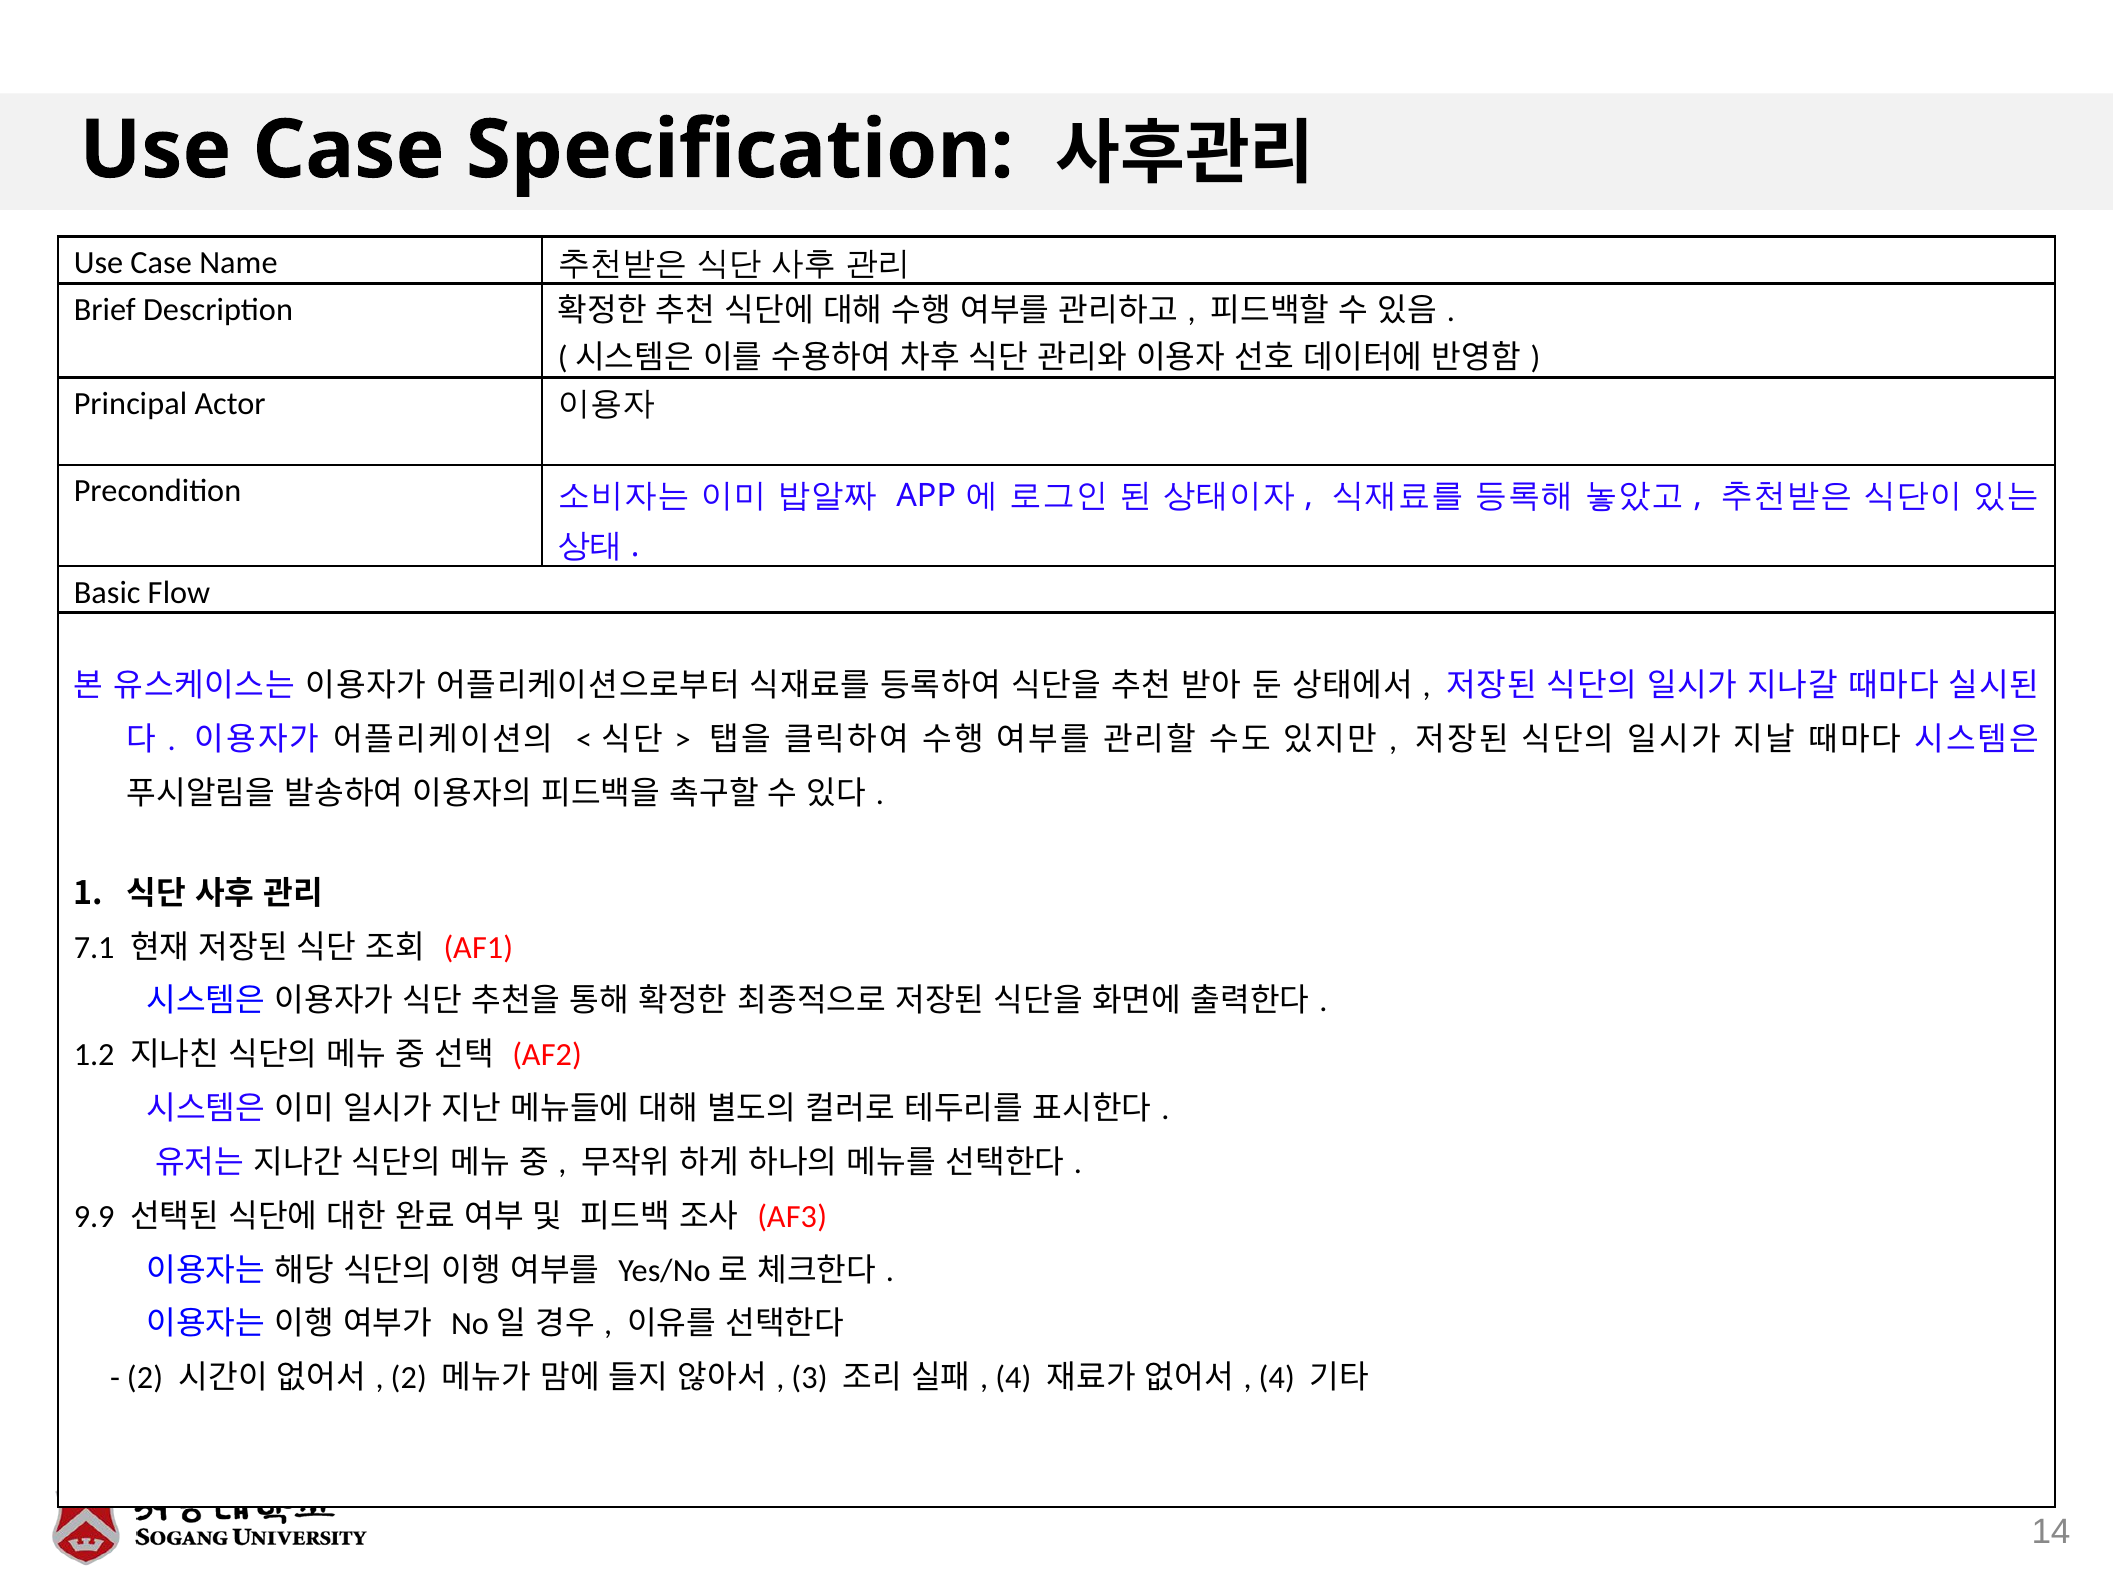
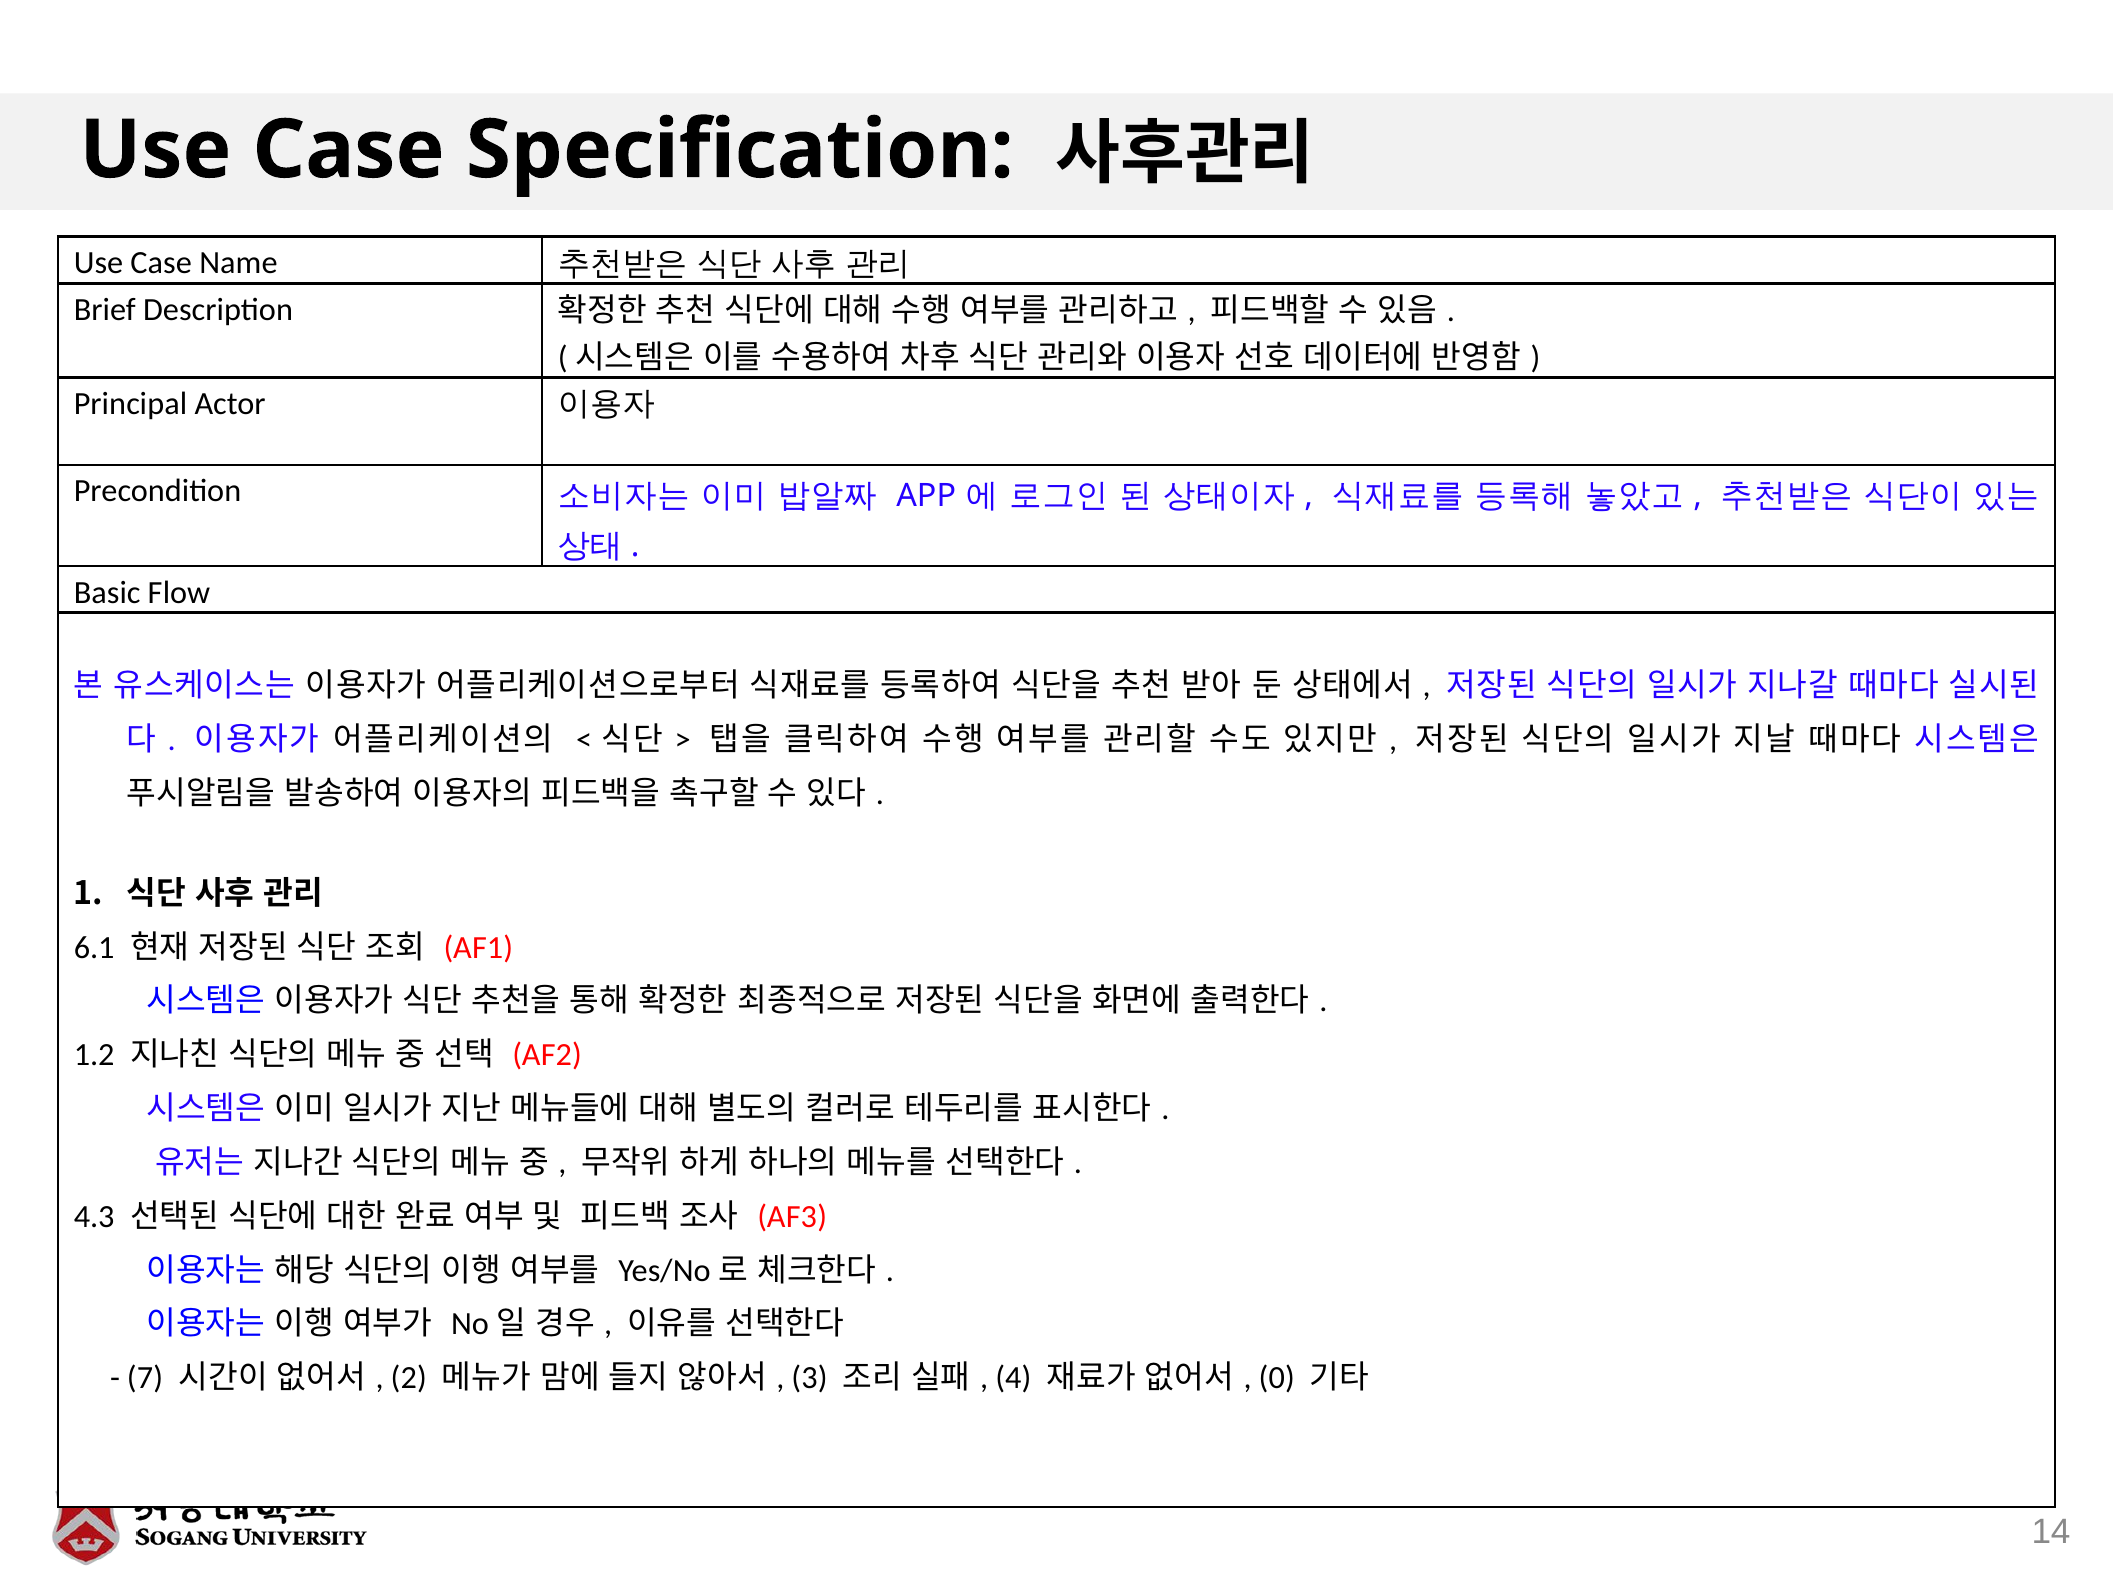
7.1: 7.1 -> 6.1
9.9: 9.9 -> 4.3
2 at (145, 1378): 2 -> 7
4 at (1277, 1378): 4 -> 0
